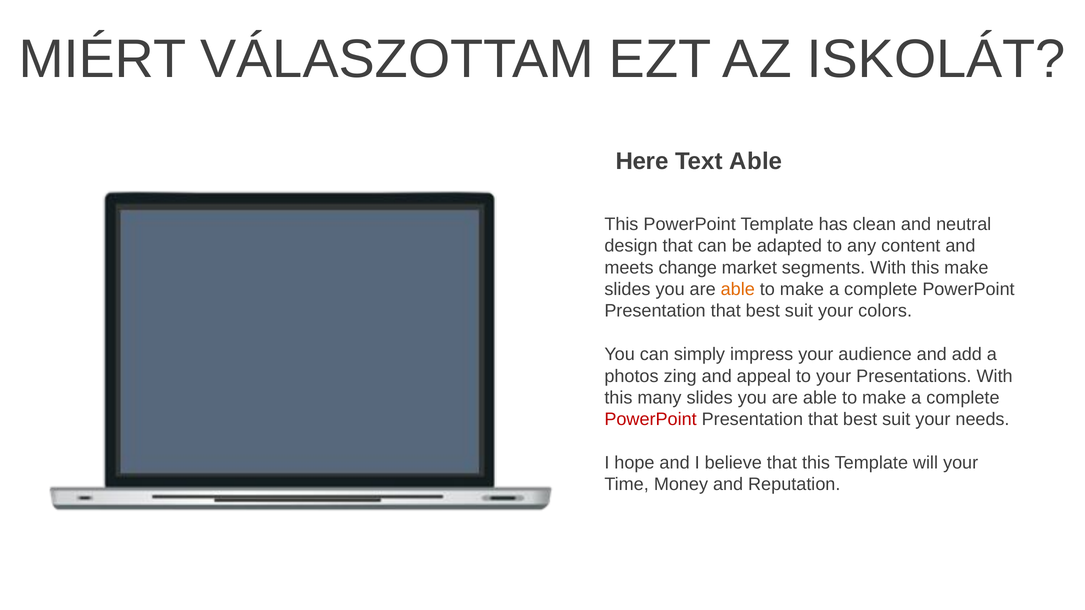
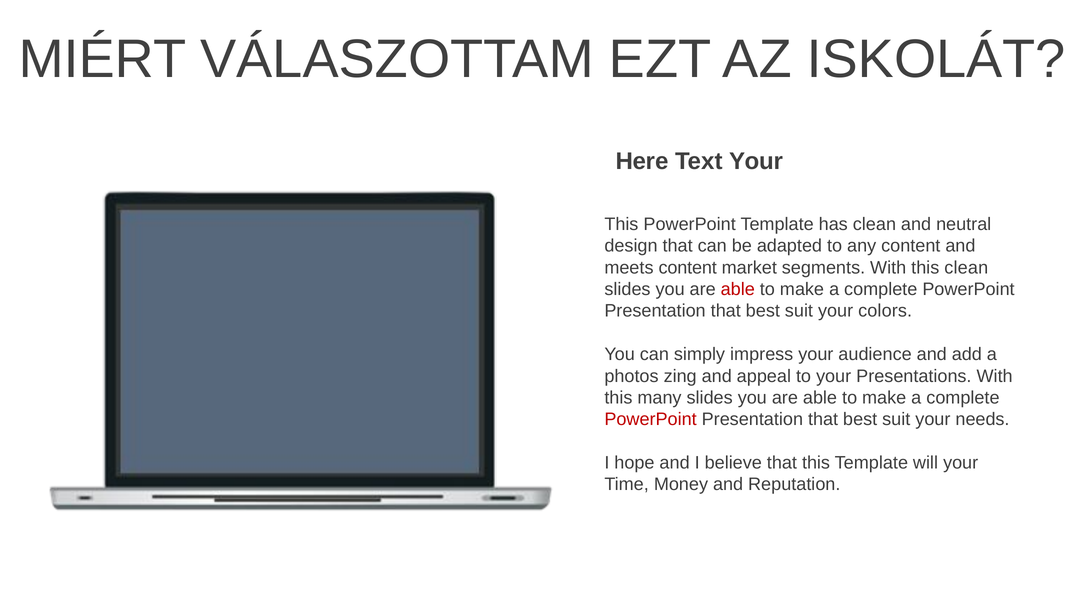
Text Able: Able -> Your
meets change: change -> content
this make: make -> clean
able at (738, 289) colour: orange -> red
